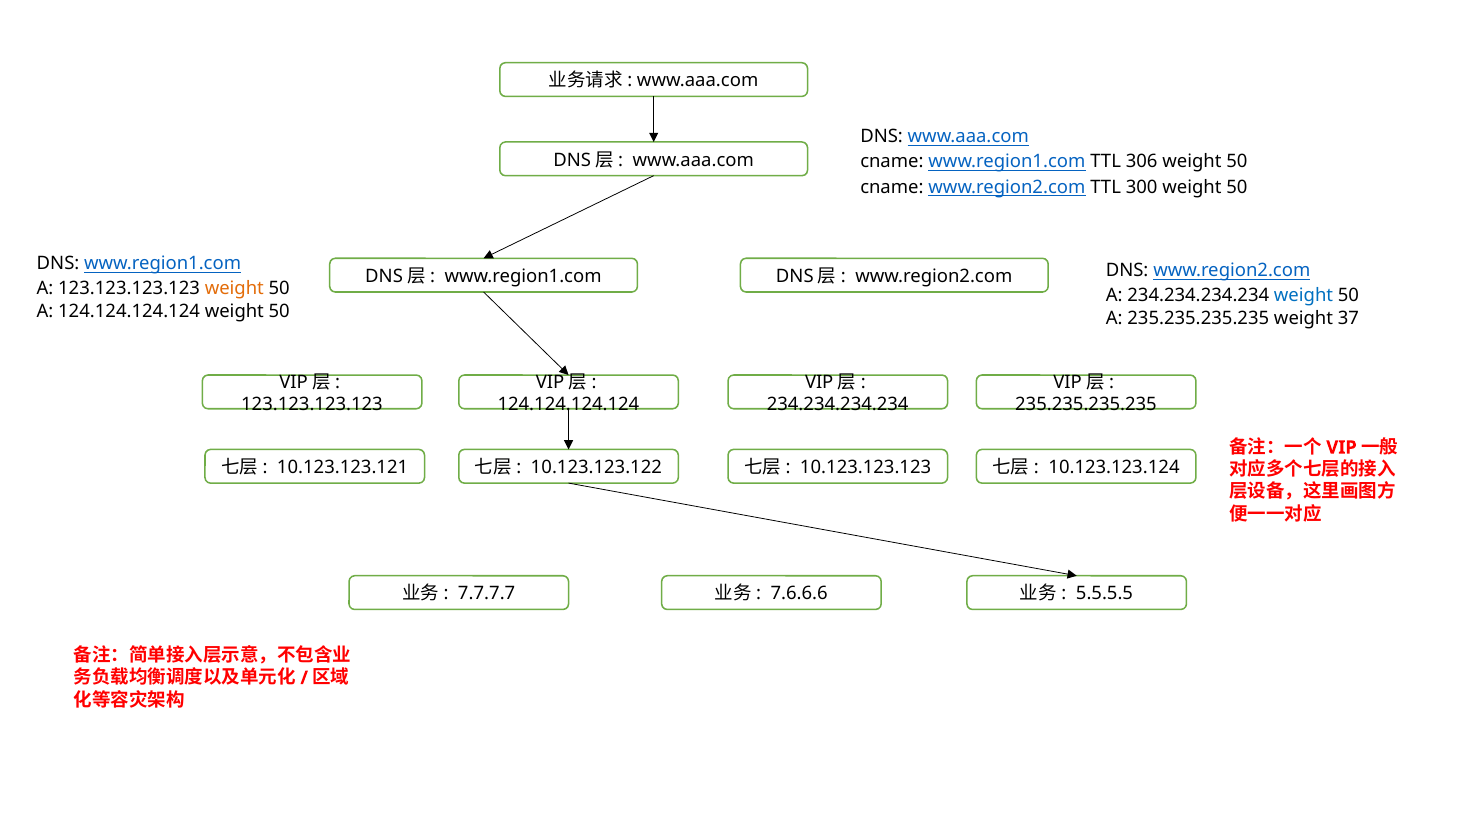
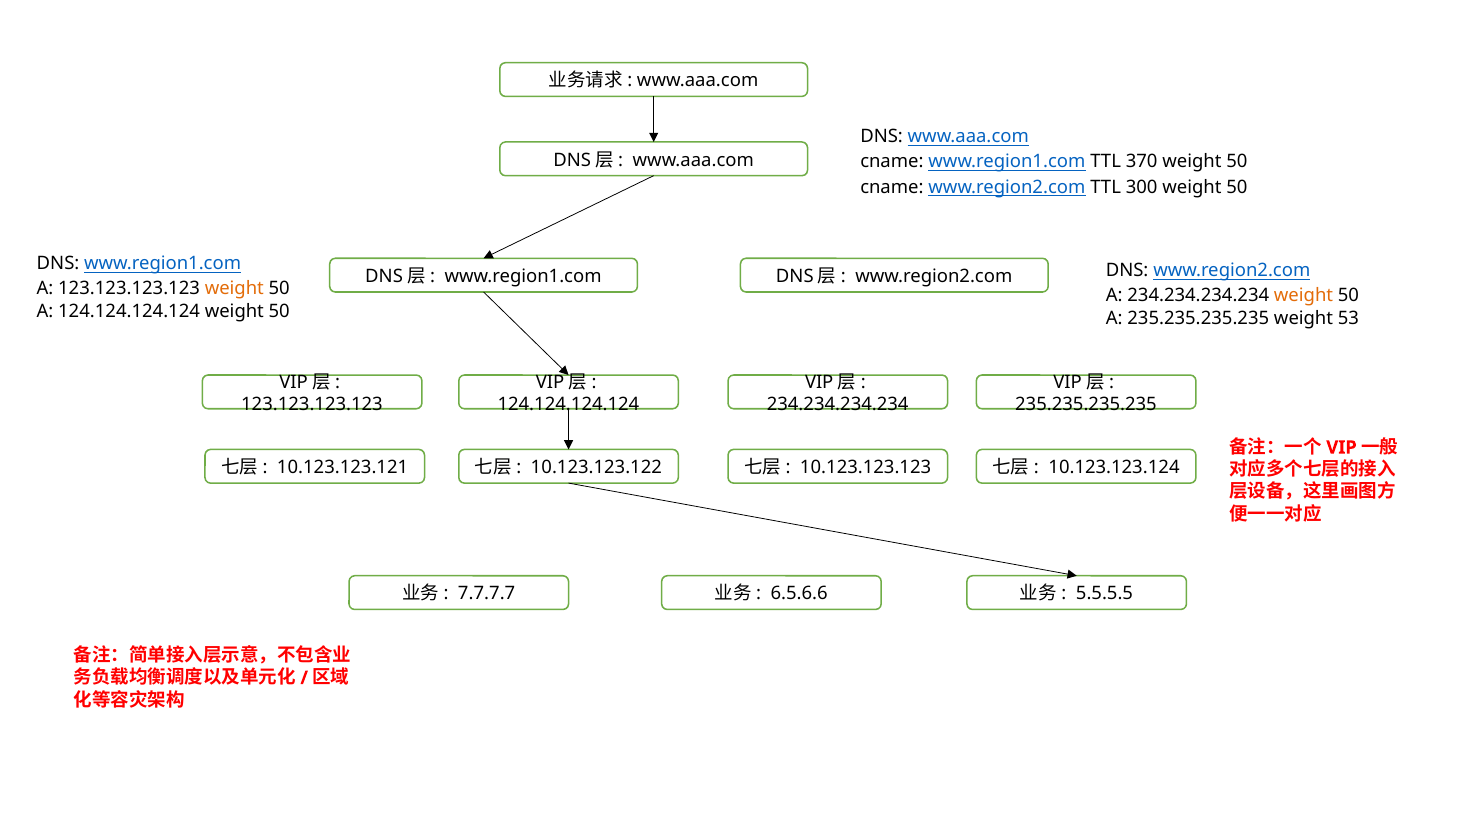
306: 306 -> 370
weight at (1304, 296) colour: blue -> orange
37: 37 -> 53
7.6.6.6: 7.6.6.6 -> 6.5.6.6
